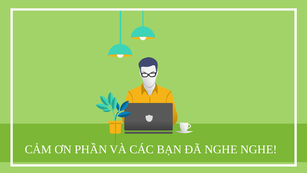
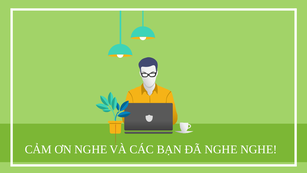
ƠN PHẦN: PHẦN -> NGHE
